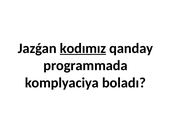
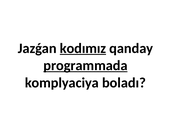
programmada underline: none -> present
